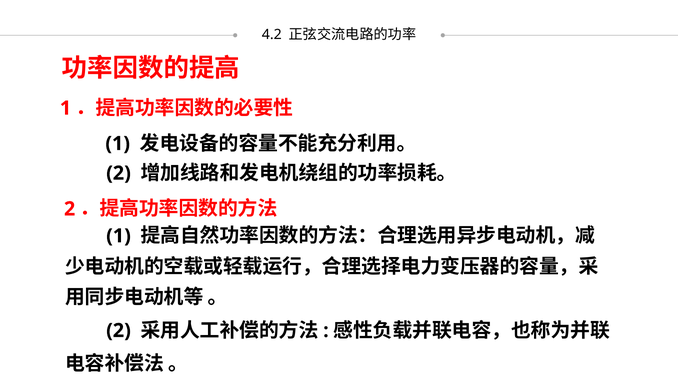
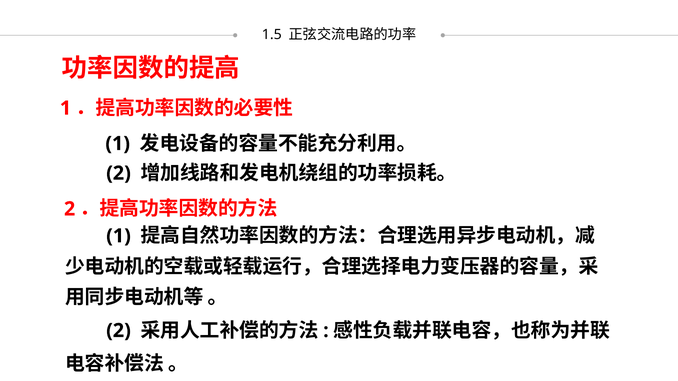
4.2: 4.2 -> 1.5
